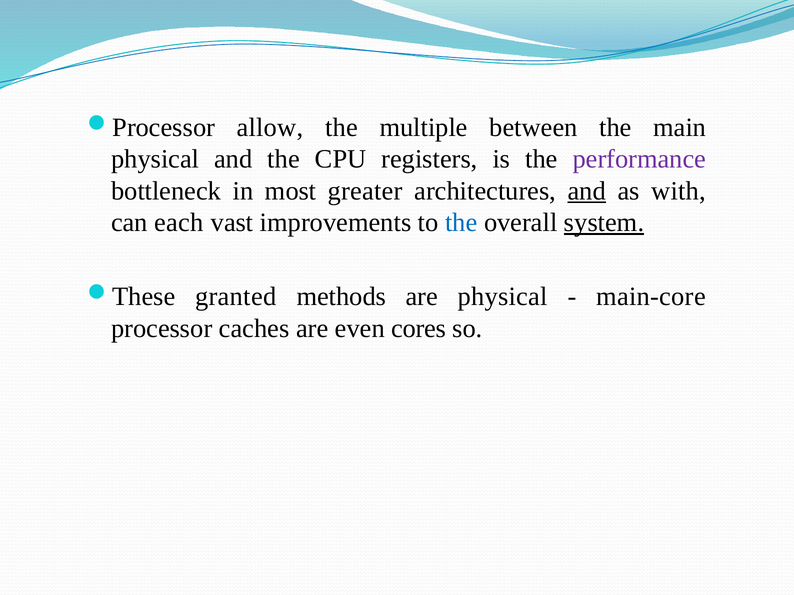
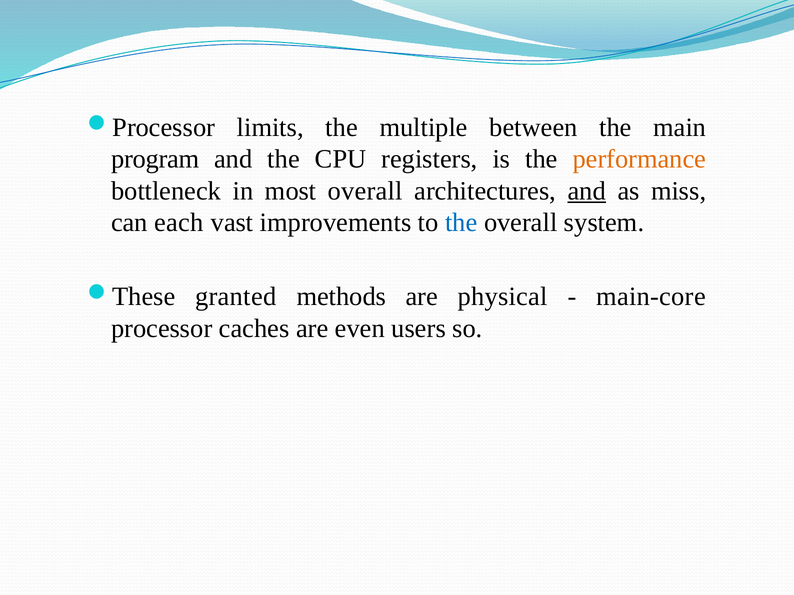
allow: allow -> limits
physical at (155, 159): physical -> program
performance colour: purple -> orange
most greater: greater -> overall
with: with -> miss
system underline: present -> none
cores: cores -> users
